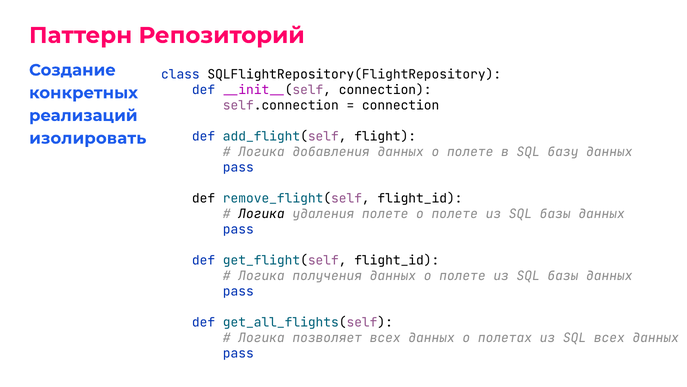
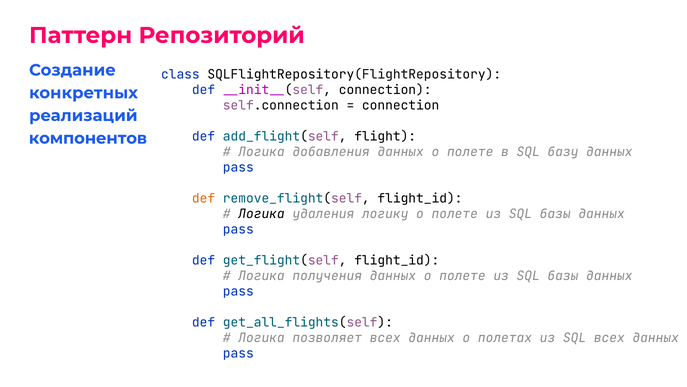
изолировать: изолировать -> компонентов
def at (204, 198) colour: black -> orange
удаления полете: полете -> логику
